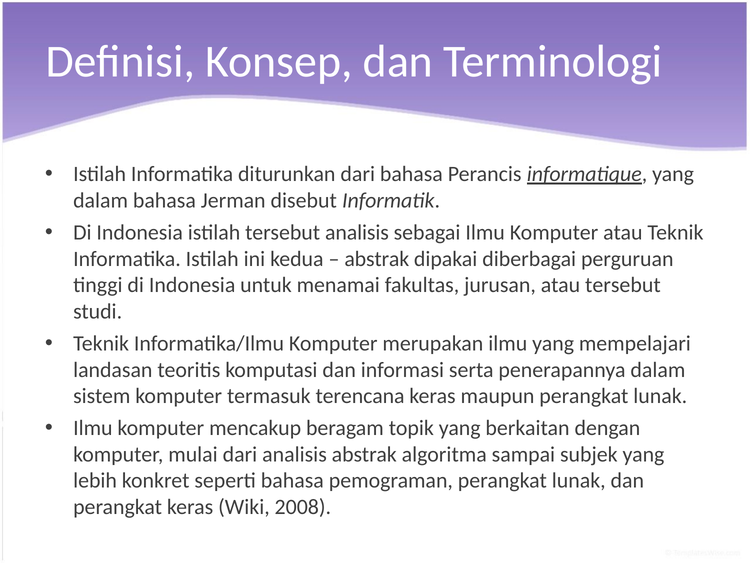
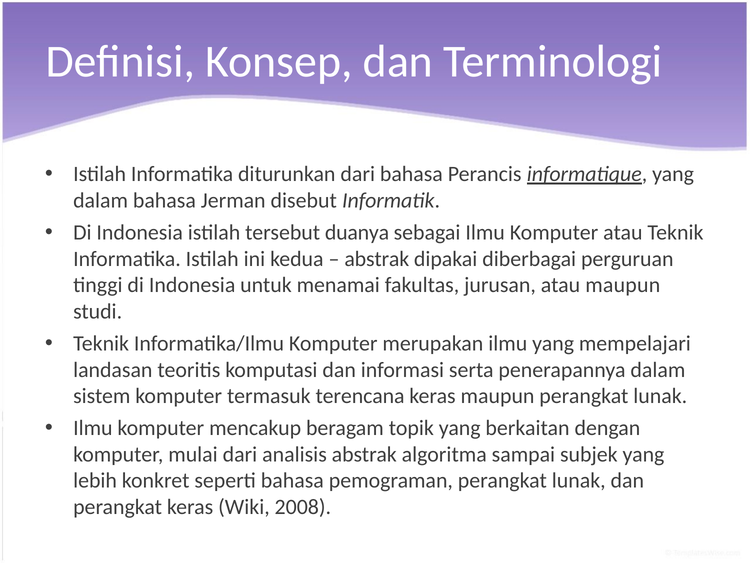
tersebut analisis: analisis -> duanya
atau tersebut: tersebut -> maupun
